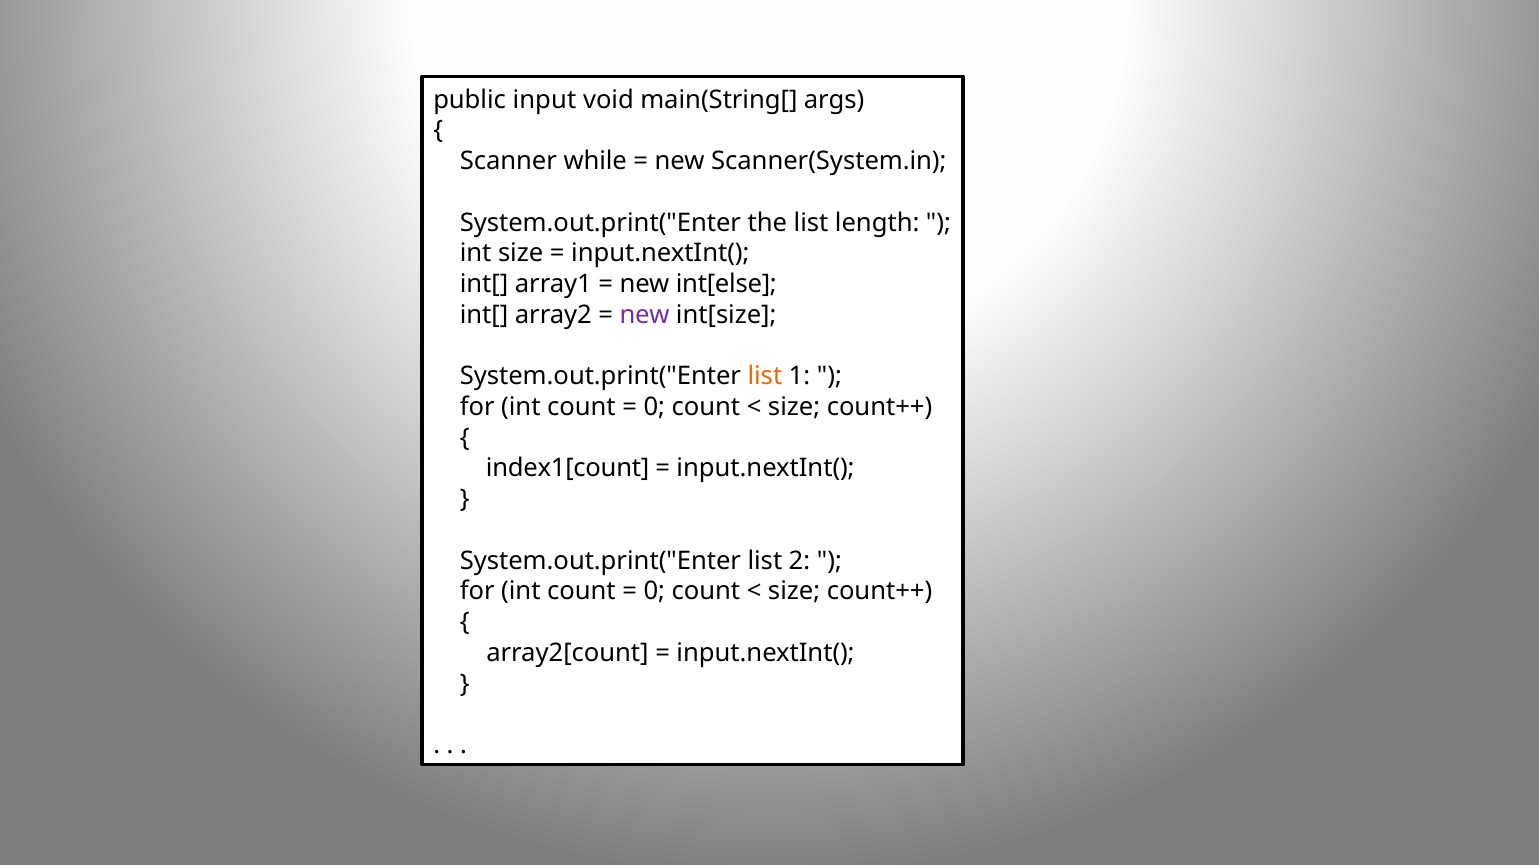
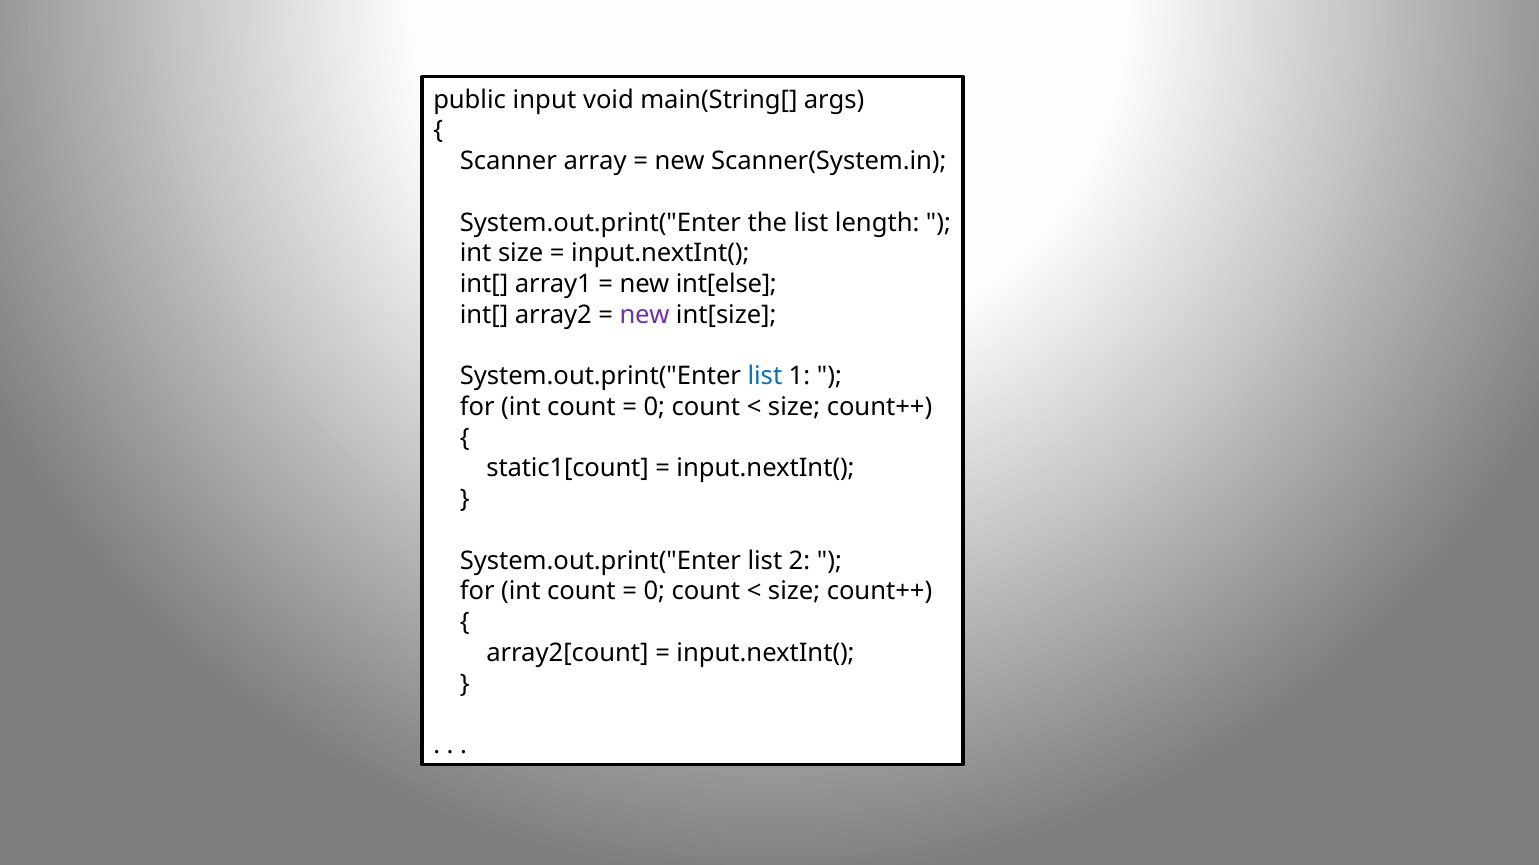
while: while -> array
list at (765, 377) colour: orange -> blue
index1[count: index1[count -> static1[count
